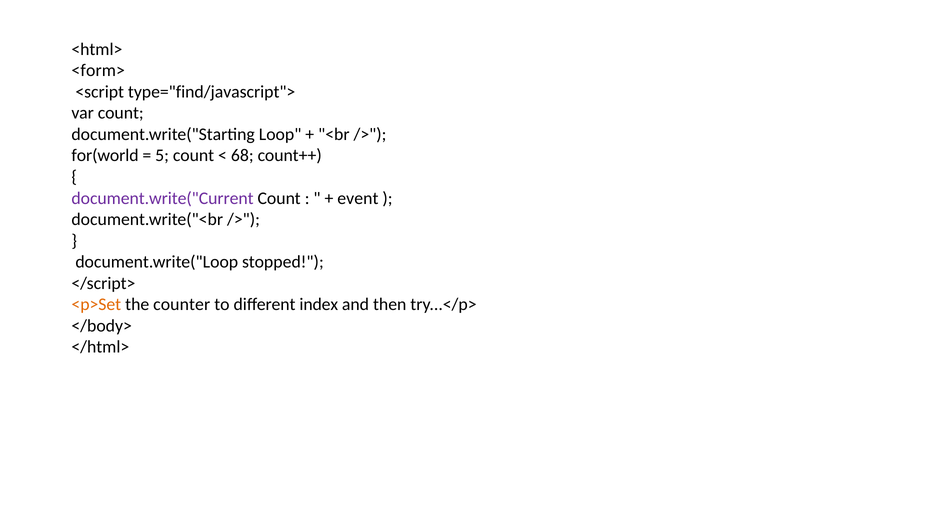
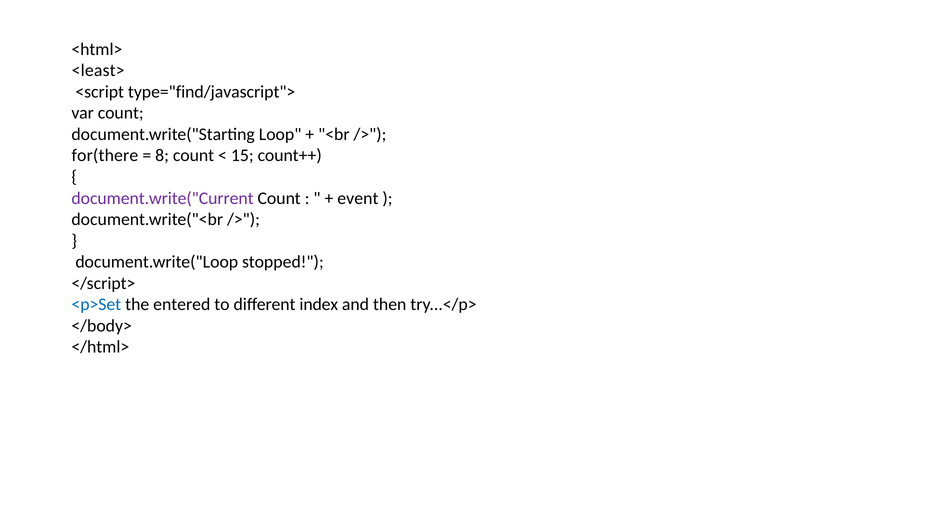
<form>: <form> -> <least>
for(world: for(world -> for(there
5: 5 -> 8
68: 68 -> 15
<p>Set colour: orange -> blue
counter: counter -> entered
